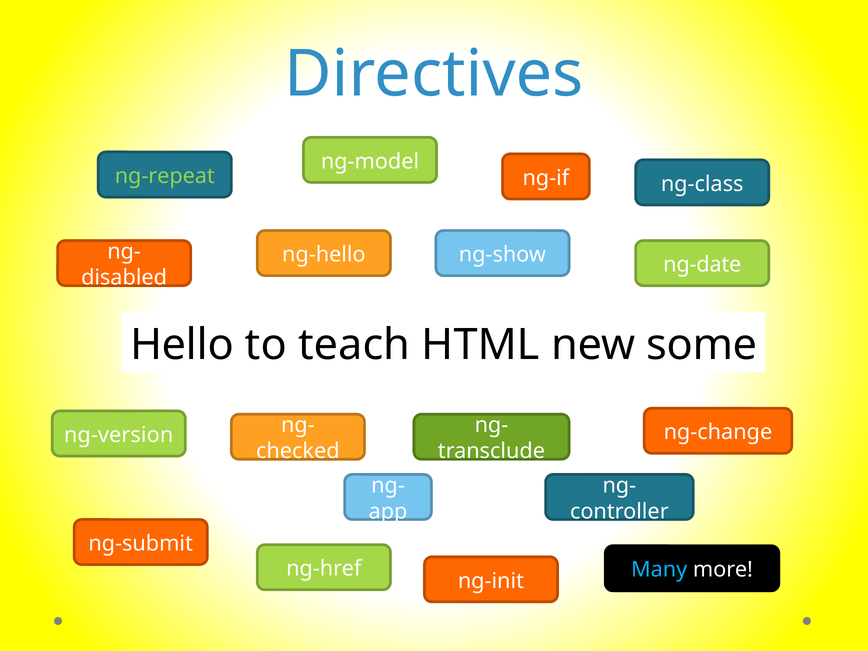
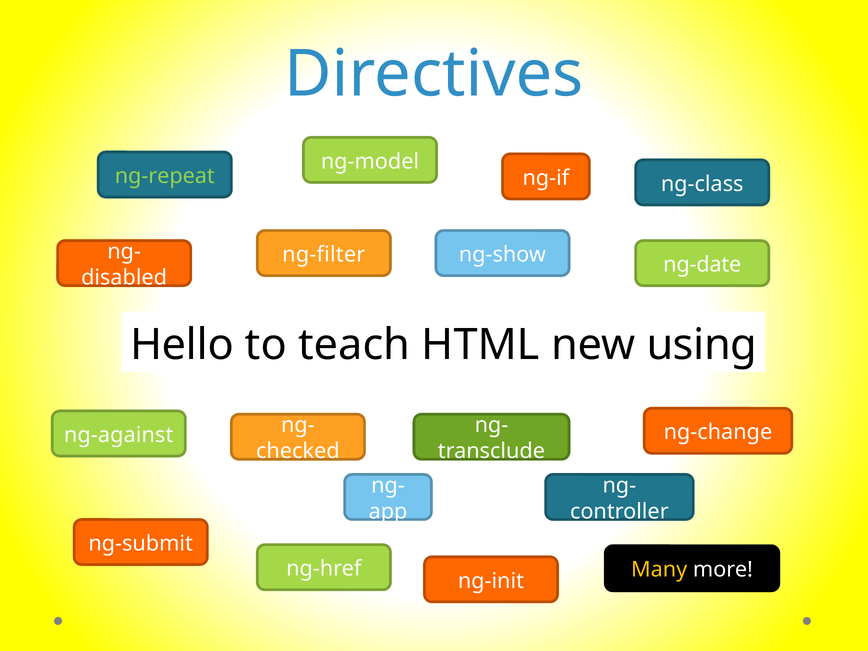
ng-hello: ng-hello -> ng-filter
some: some -> using
ng-version: ng-version -> ng-against
Many colour: light blue -> yellow
